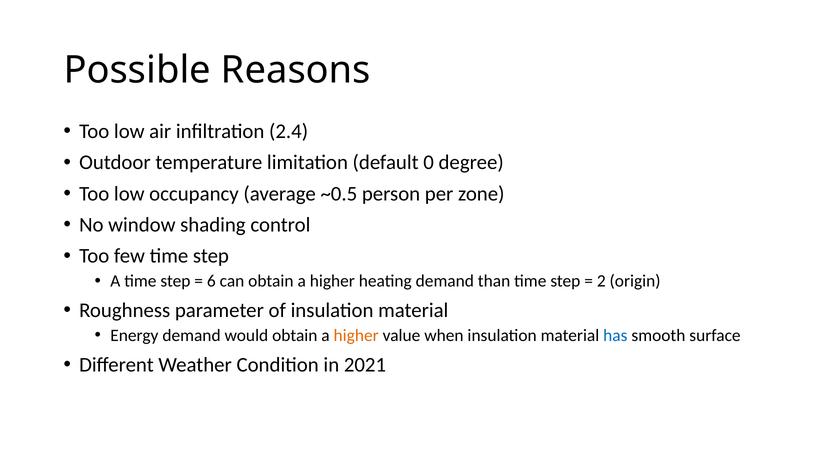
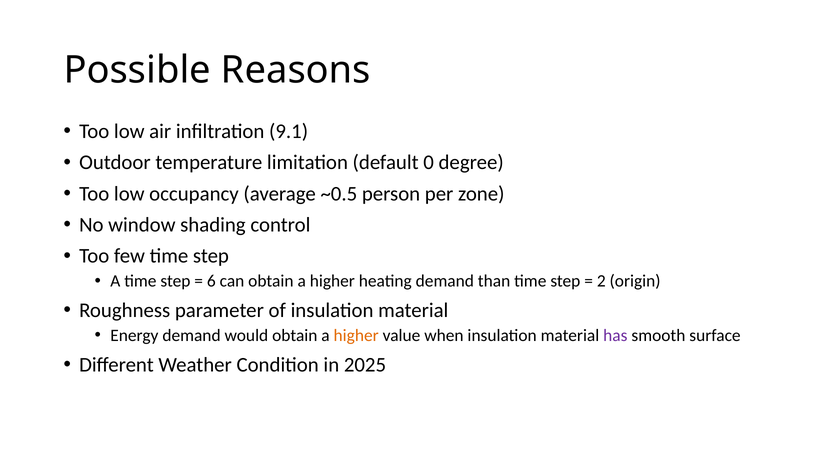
2.4: 2.4 -> 9.1
has colour: blue -> purple
2021: 2021 -> 2025
